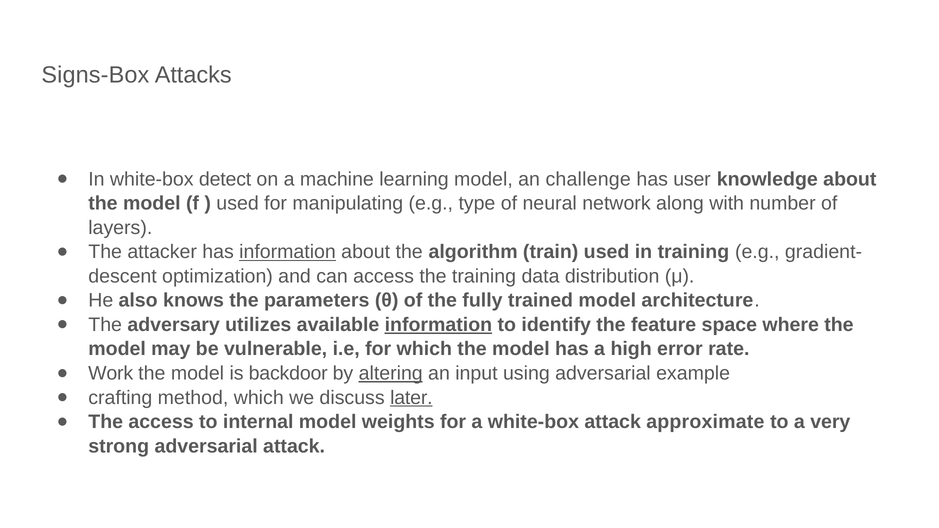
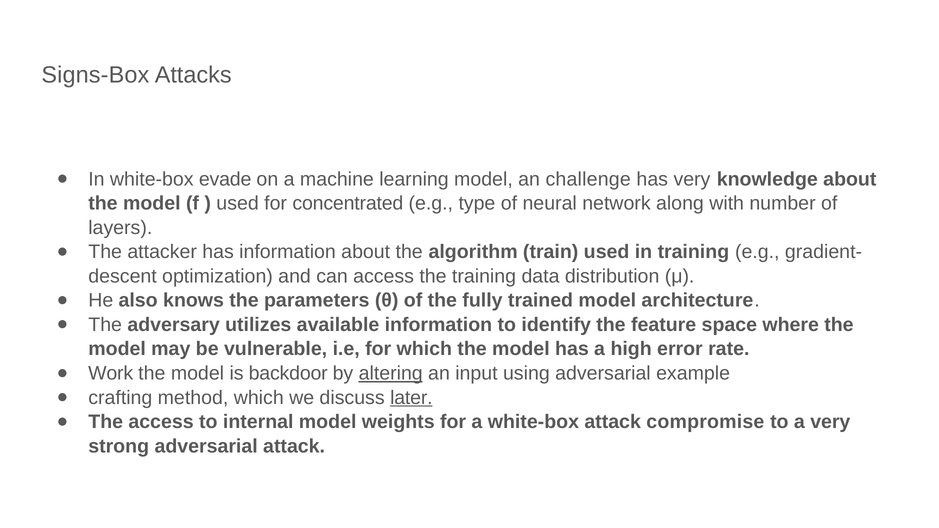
detect: detect -> evade
has user: user -> very
manipulating: manipulating -> concentrated
information at (288, 252) underline: present -> none
information at (438, 325) underline: present -> none
approximate: approximate -> compromise
